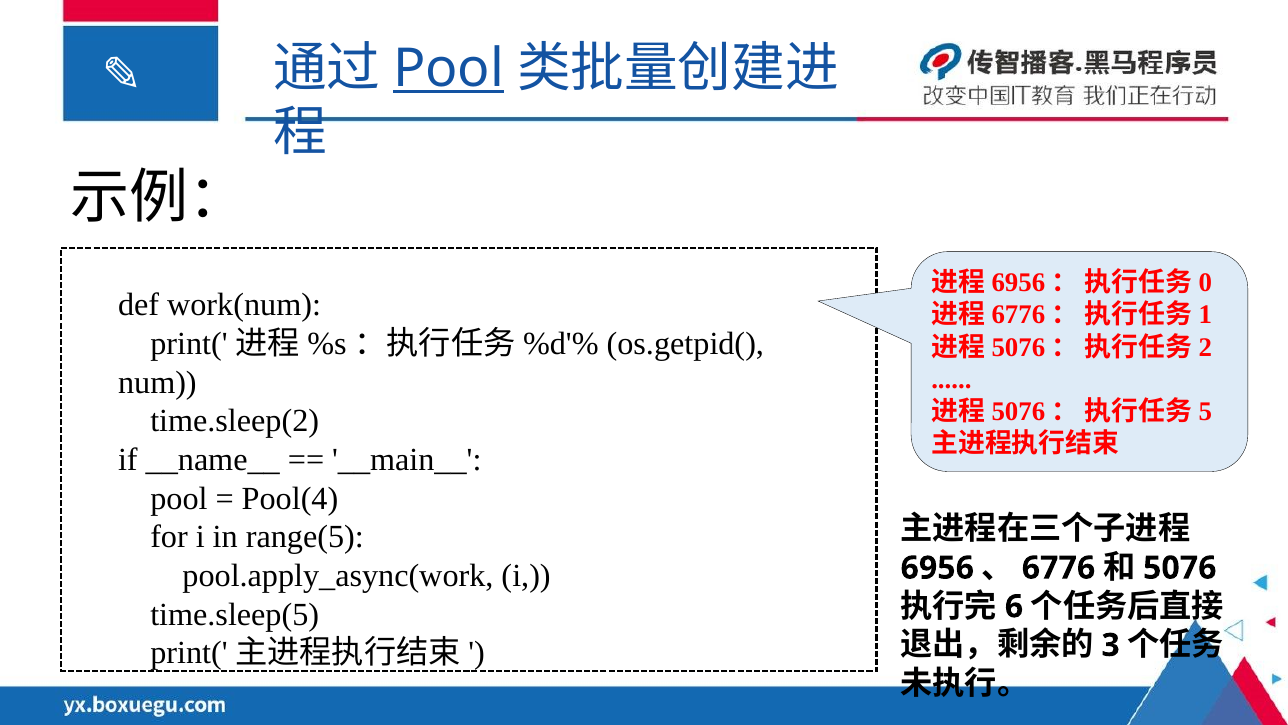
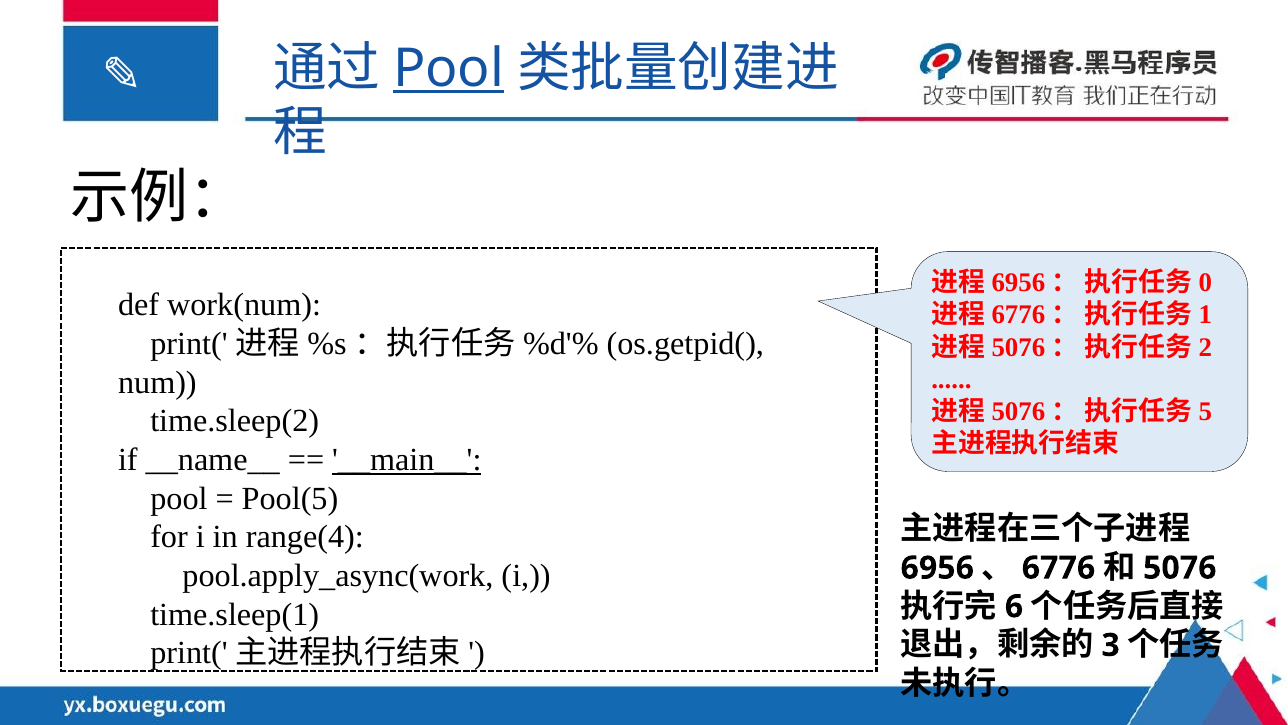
__main__ underline: none -> present
Pool(4: Pool(4 -> Pool(5
range(5: range(5 -> range(4
time.sleep(5: time.sleep(5 -> time.sleep(1
